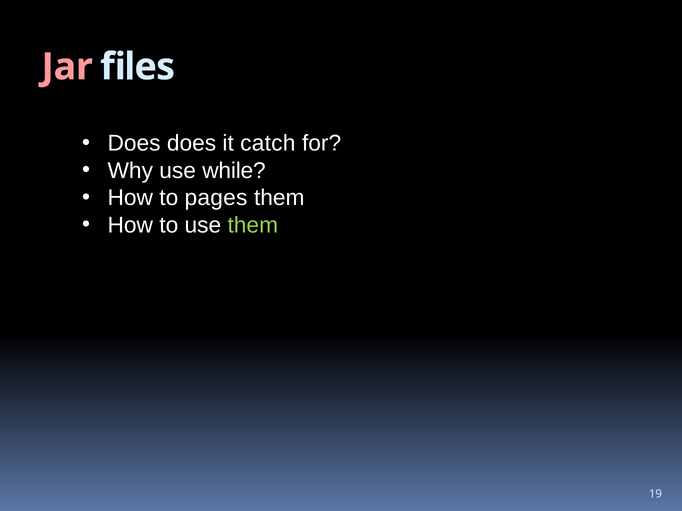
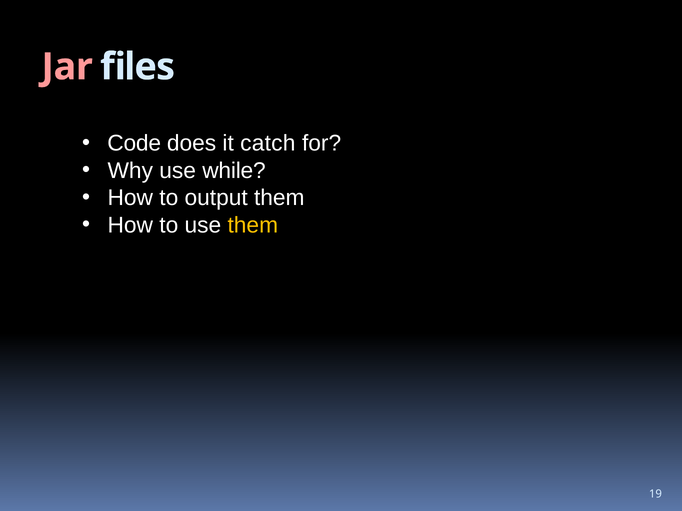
Does at (134, 144): Does -> Code
pages: pages -> output
them at (253, 225) colour: light green -> yellow
